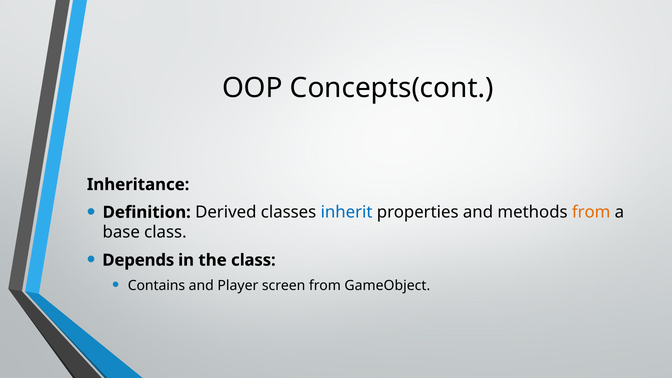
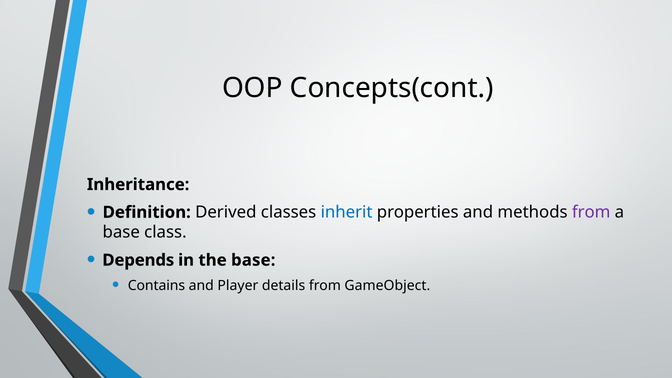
from at (591, 212) colour: orange -> purple
the class: class -> base
screen: screen -> details
